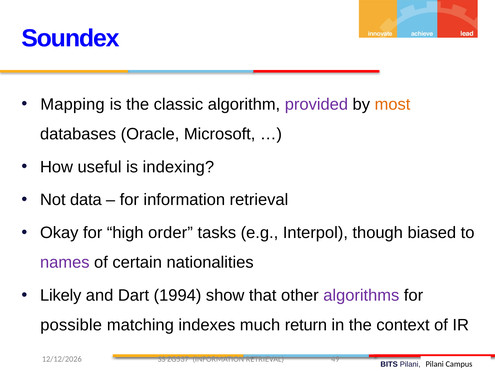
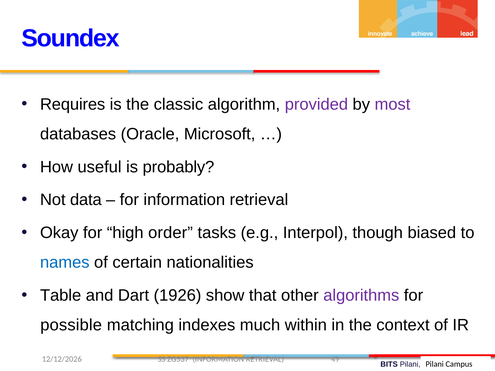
Mapping: Mapping -> Requires
most colour: orange -> purple
indexing: indexing -> probably
names colour: purple -> blue
Likely: Likely -> Table
1994: 1994 -> 1926
return: return -> within
